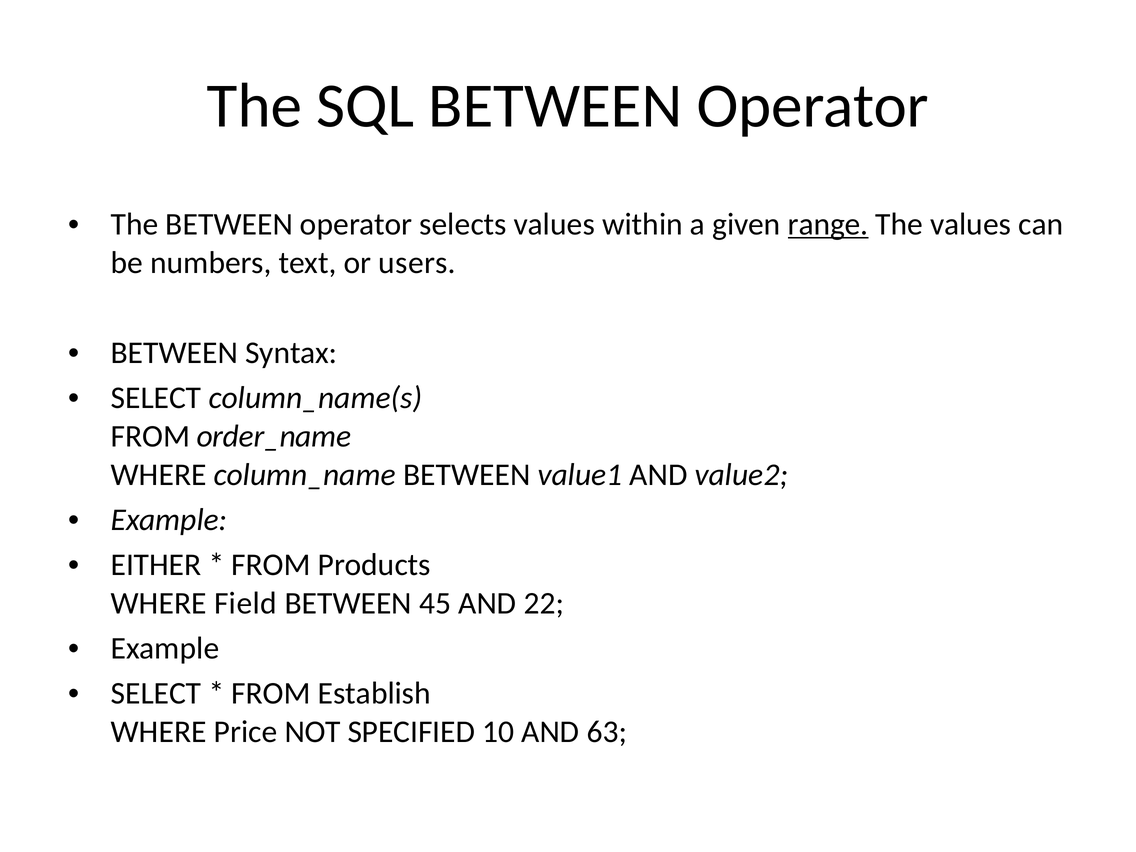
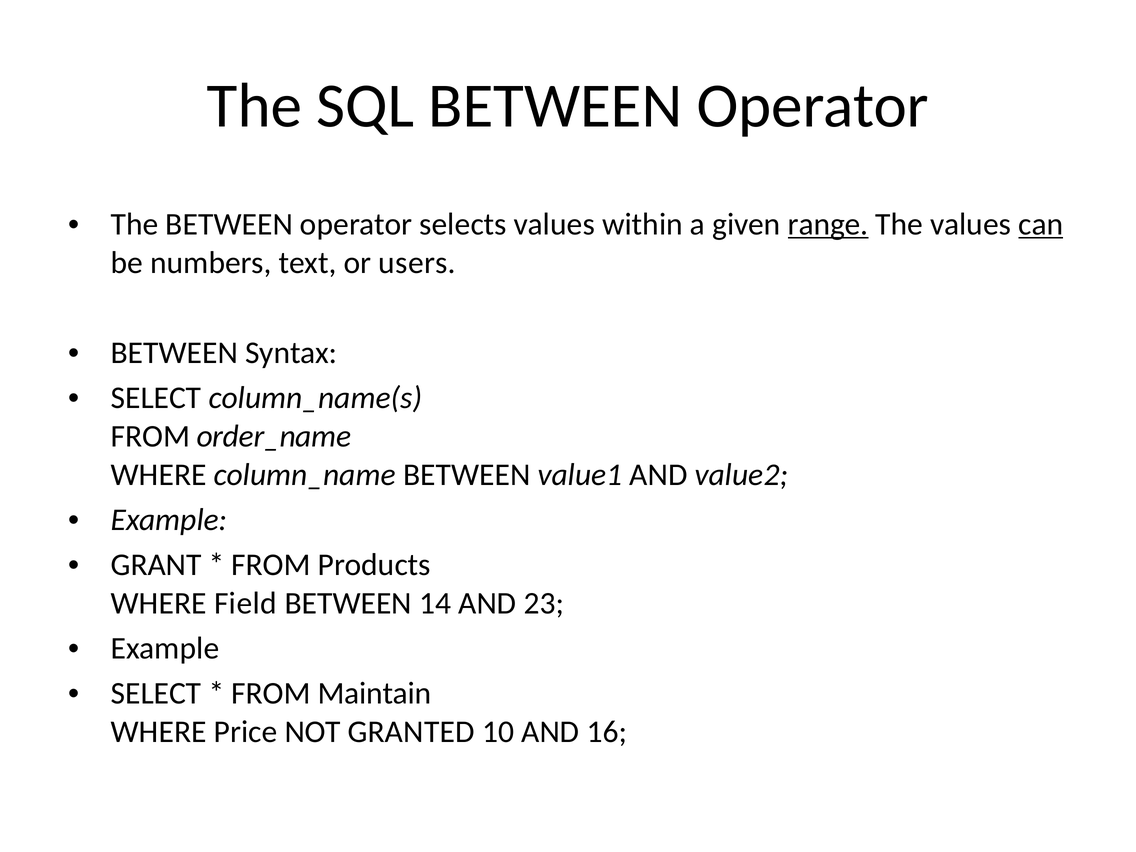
can underline: none -> present
EITHER: EITHER -> GRANT
45: 45 -> 14
22: 22 -> 23
Establish: Establish -> Maintain
SPECIFIED: SPECIFIED -> GRANTED
63: 63 -> 16
